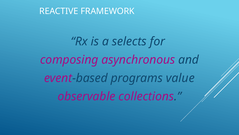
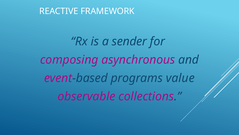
selects: selects -> sender
